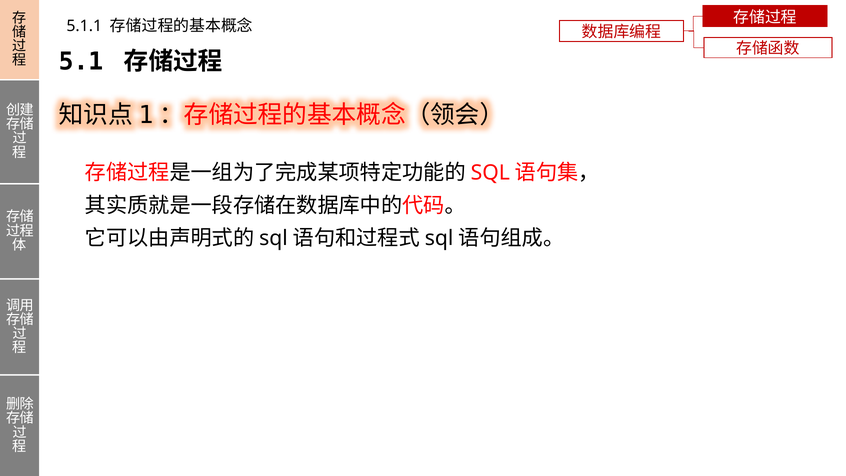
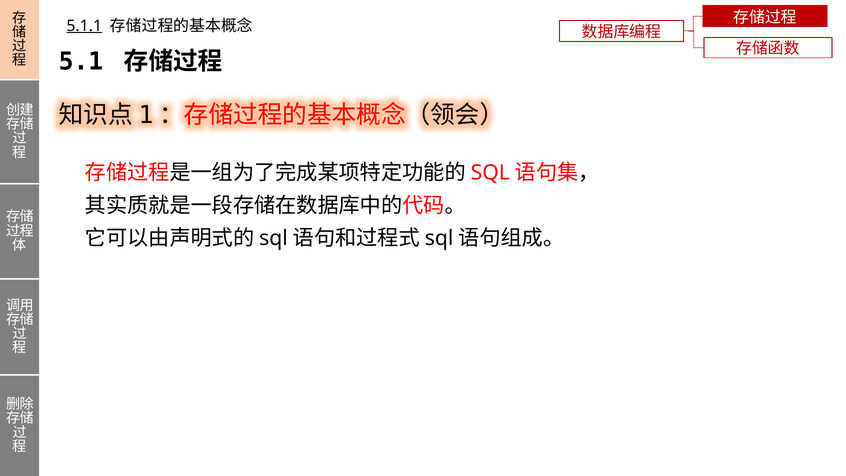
5.1.1 underline: none -> present
